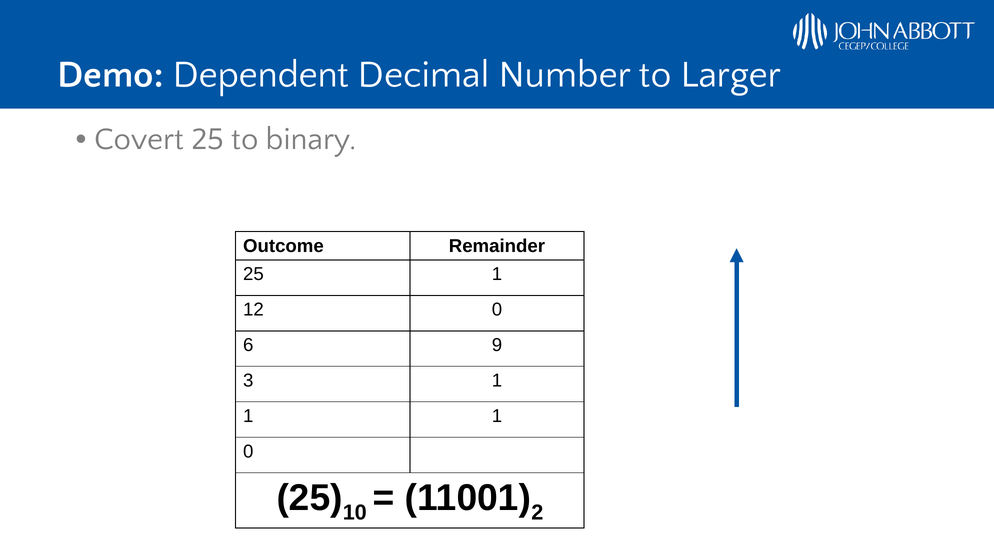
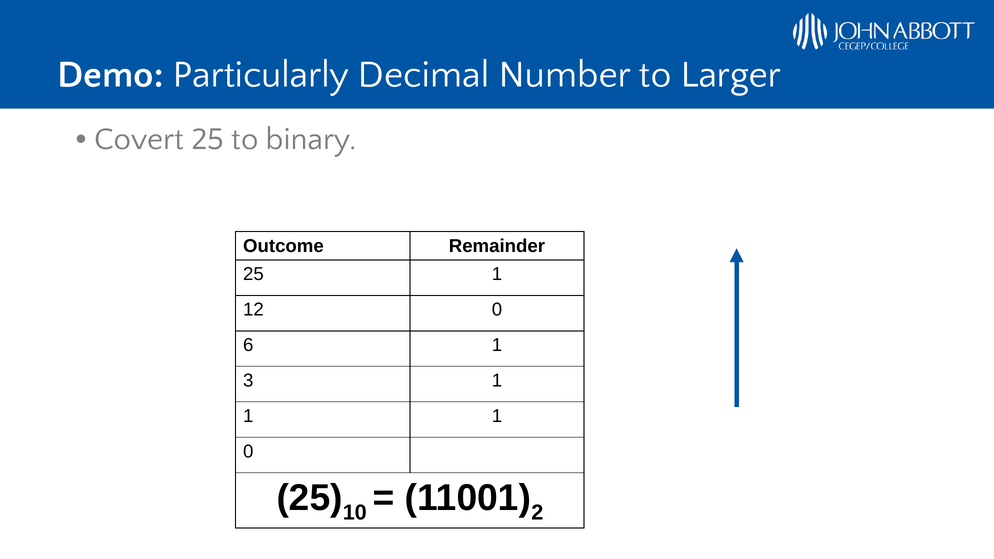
Dependent: Dependent -> Particularly
6 9: 9 -> 1
